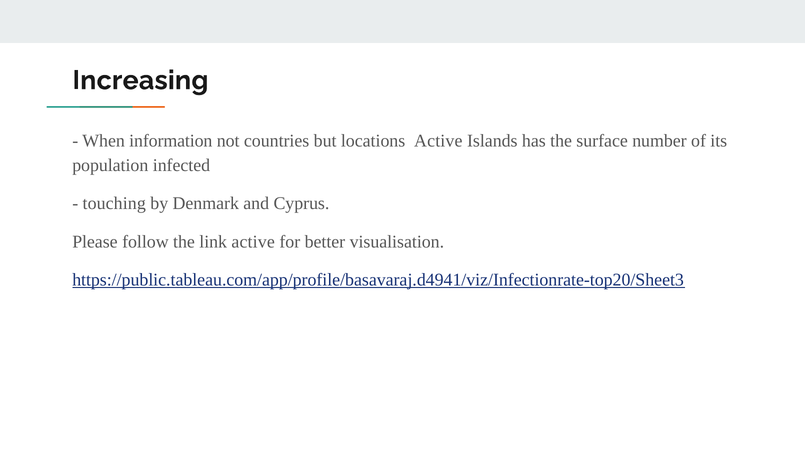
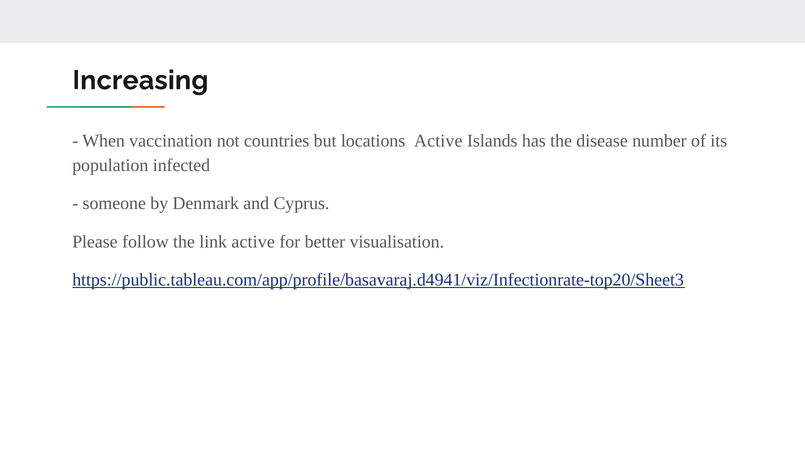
information: information -> vaccination
surface: surface -> disease
touching: touching -> someone
